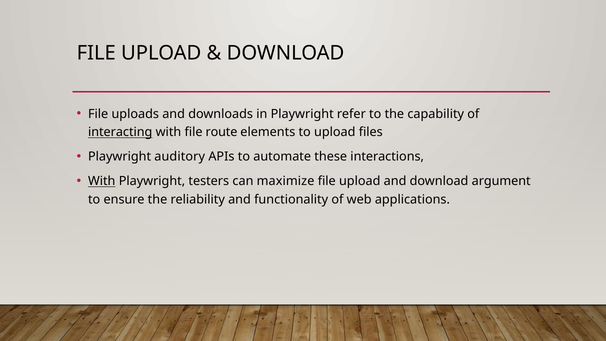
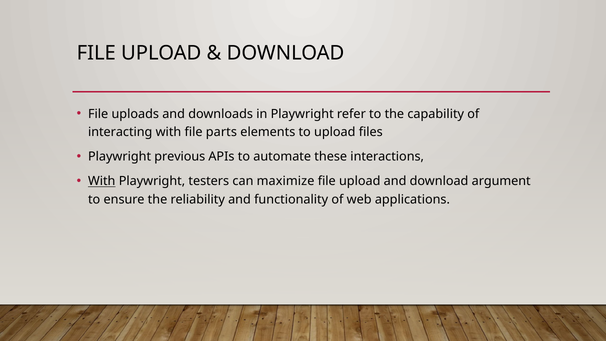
interacting underline: present -> none
route: route -> parts
auditory: auditory -> previous
